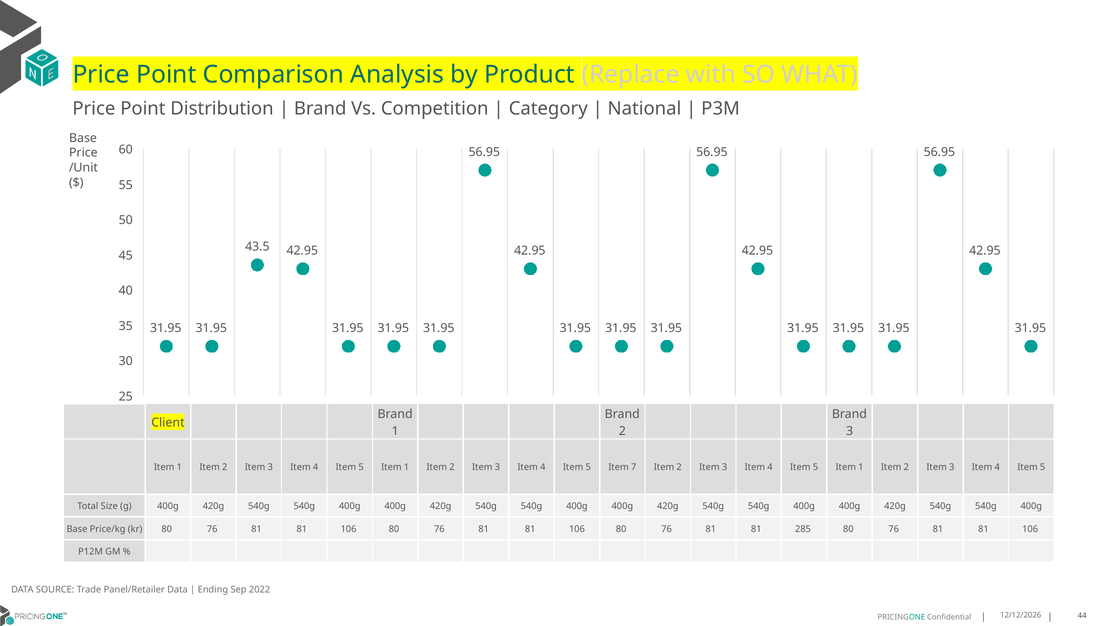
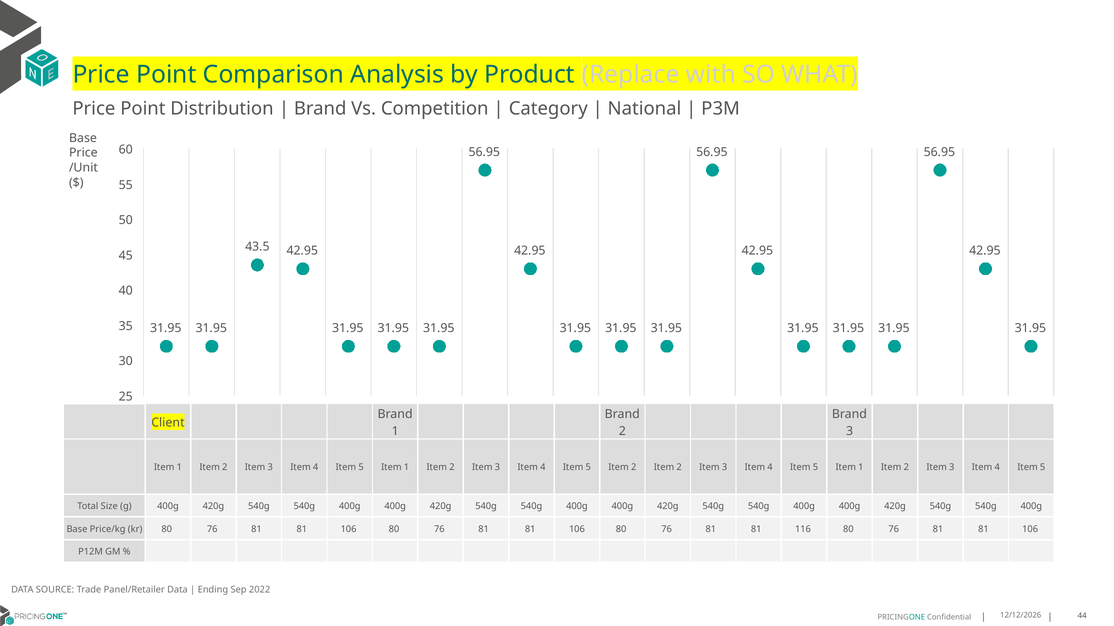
5 Item 7: 7 -> 2
285: 285 -> 116
